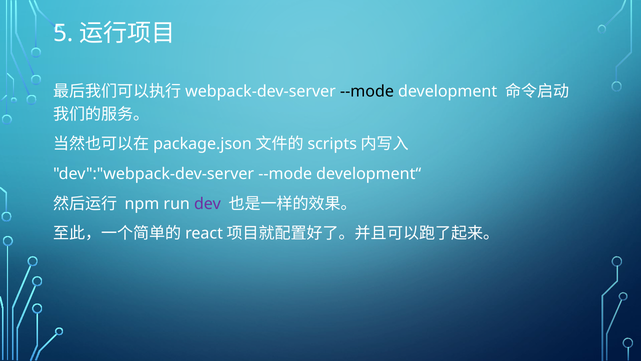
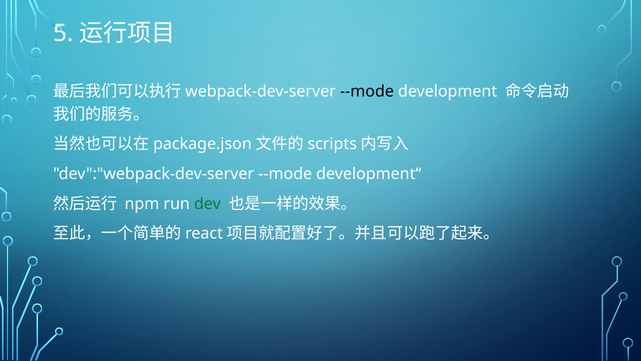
dev colour: purple -> green
